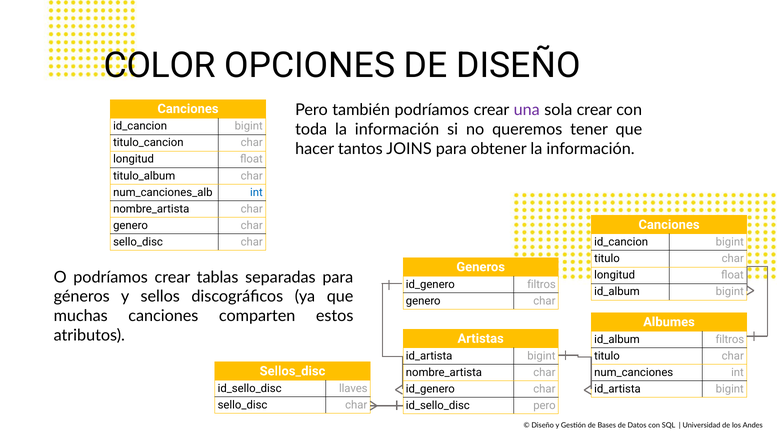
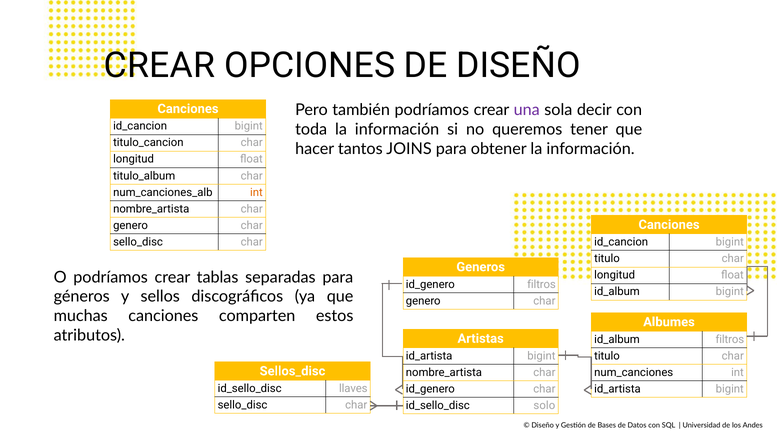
COLOR at (160, 65): COLOR -> CREAR
sola crear: crear -> decir
int at (256, 192) colour: blue -> orange
pero at (544, 406): pero -> solo
